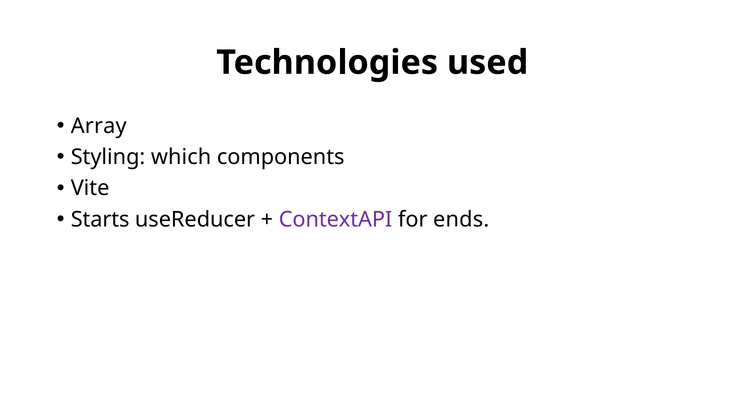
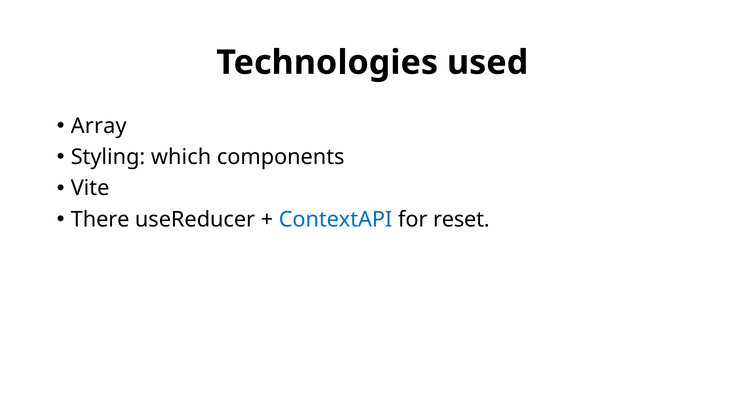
Starts: Starts -> There
ContextAPI colour: purple -> blue
ends: ends -> reset
